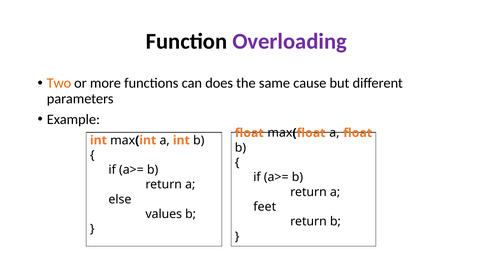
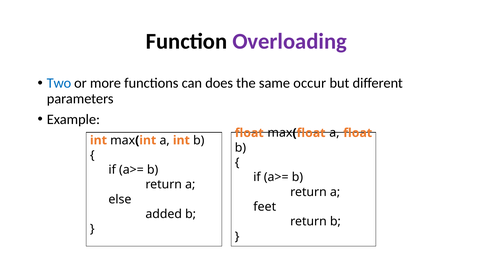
Two colour: orange -> blue
cause: cause -> occur
values: values -> added
